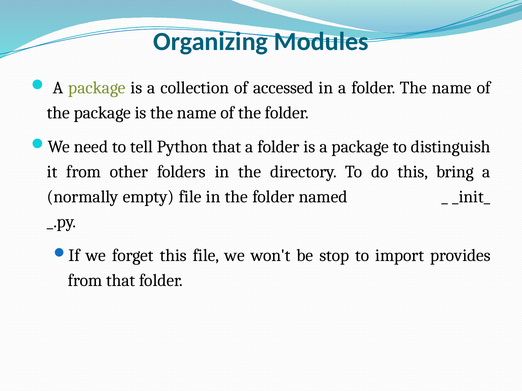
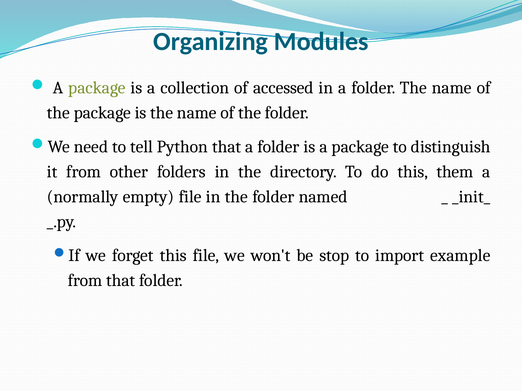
bring: bring -> them
provides: provides -> example
